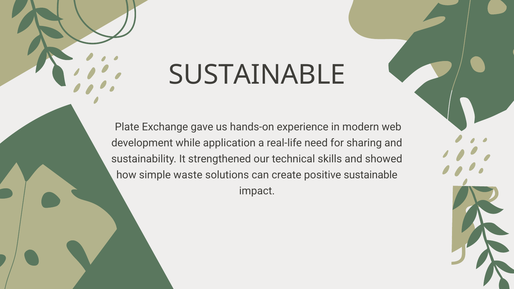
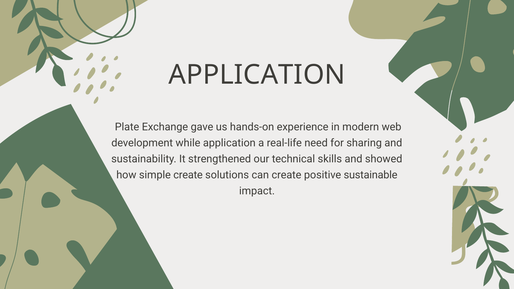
SUSTAINABLE at (257, 75): SUSTAINABLE -> APPLICATION
simple waste: waste -> create
